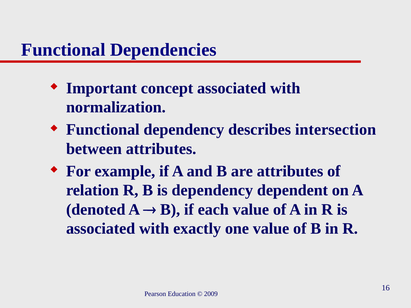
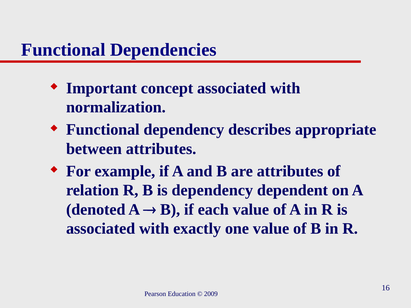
intersection: intersection -> appropriate
